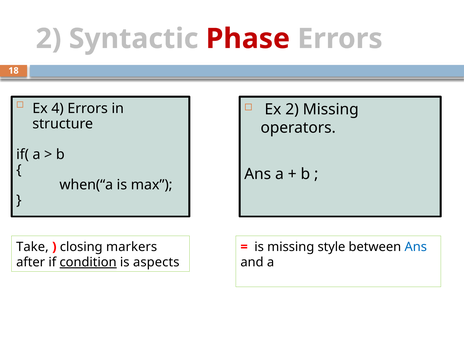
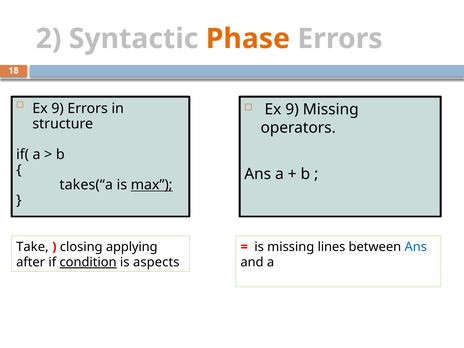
Phase colour: red -> orange
4 at (58, 108): 4 -> 9
2 at (292, 109): 2 -> 9
when(“a: when(“a -> takes(“a
max underline: none -> present
markers: markers -> applying
style: style -> lines
